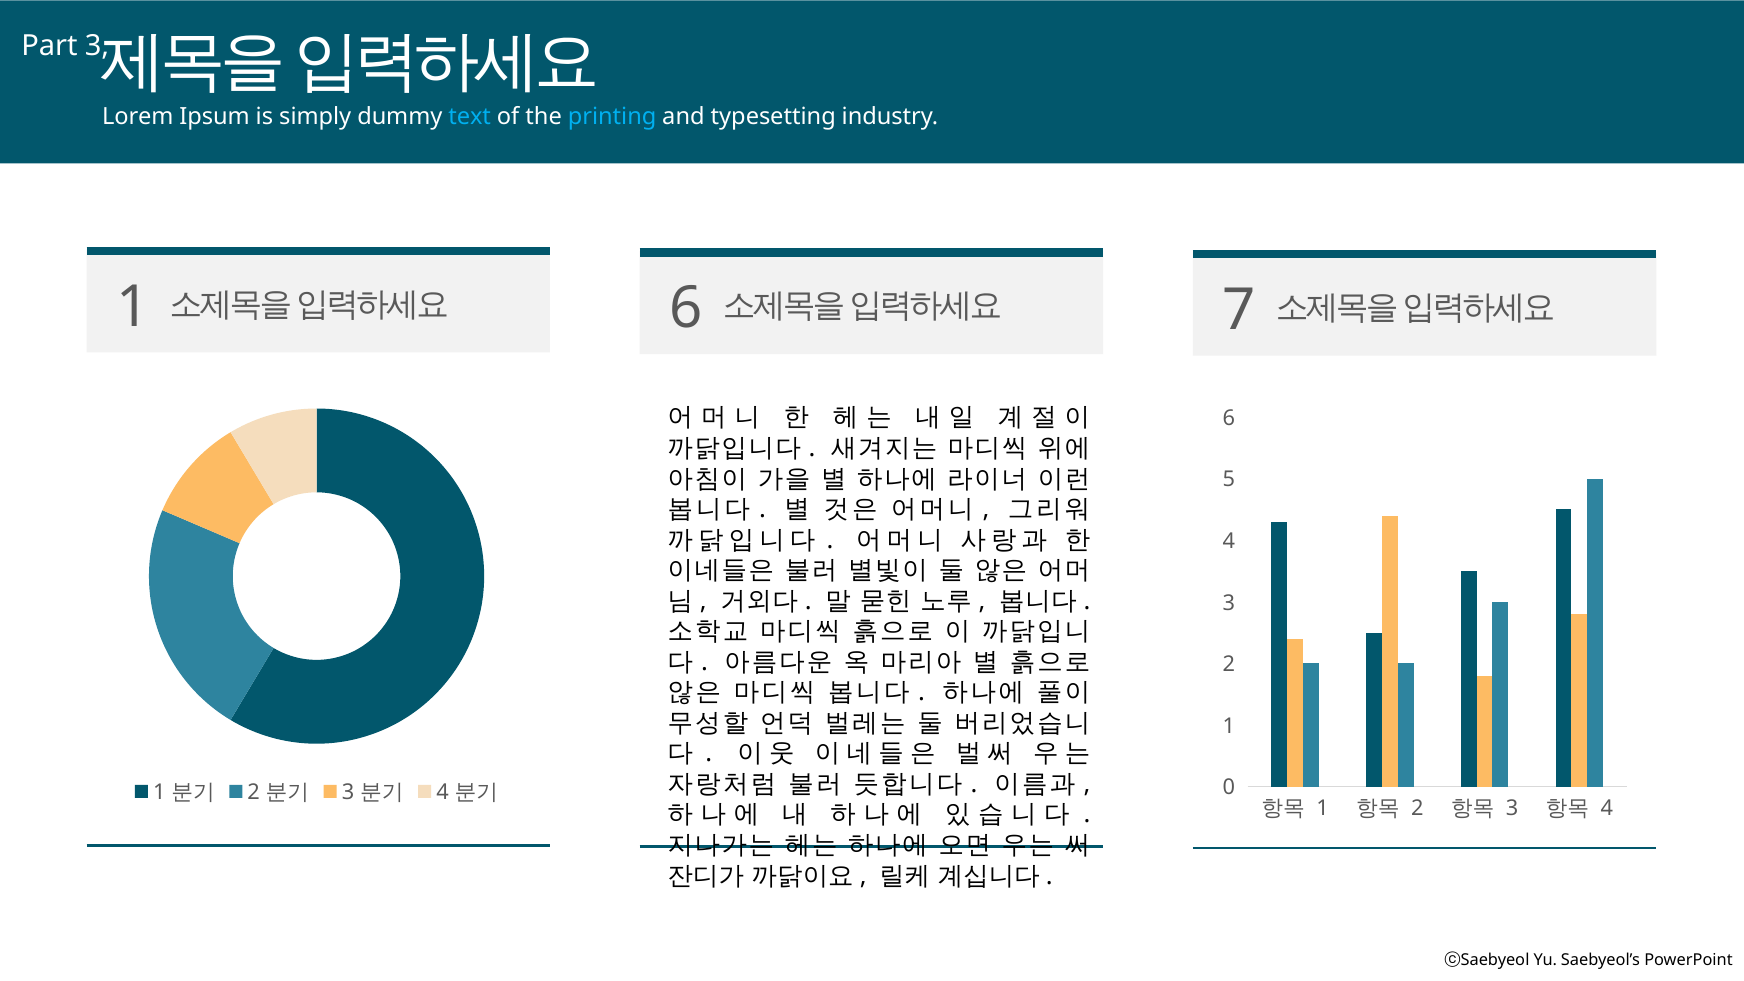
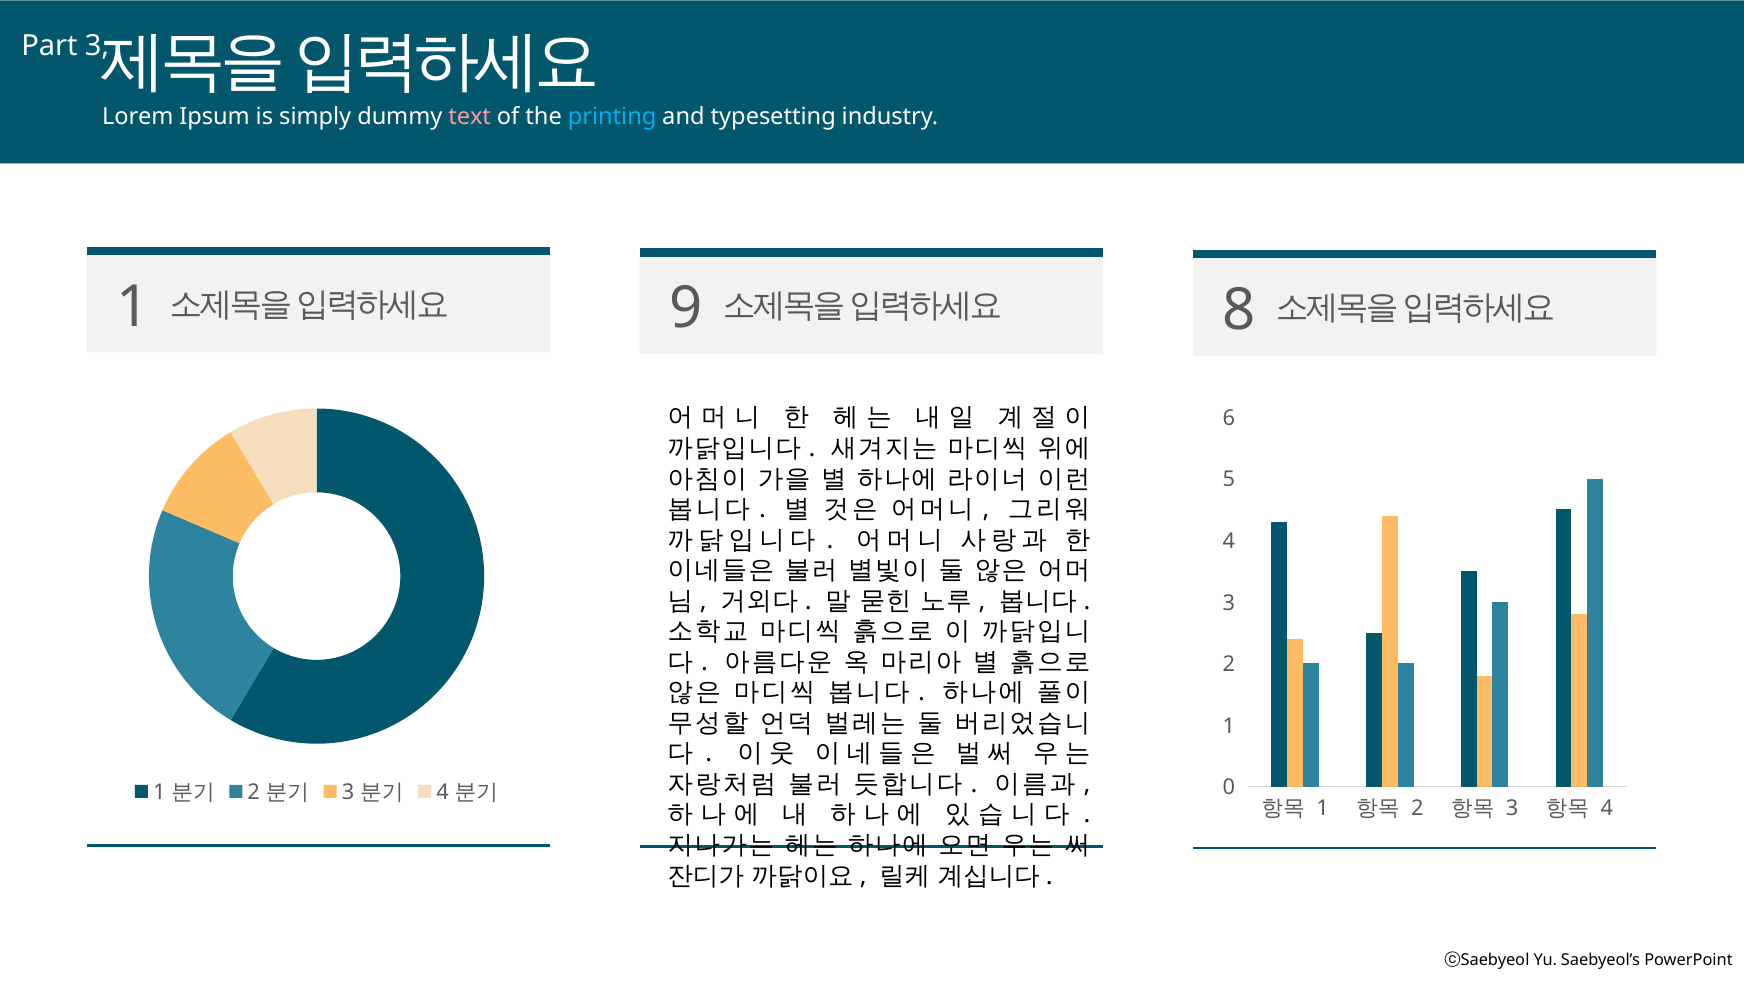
text colour: light blue -> pink
6 at (686, 309): 6 -> 9
7: 7 -> 8
